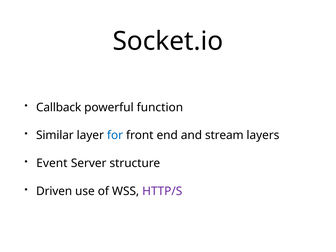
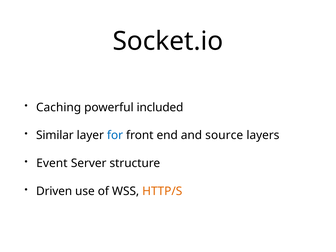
Callback: Callback -> Caching
function: function -> included
stream: stream -> source
HTTP/S colour: purple -> orange
